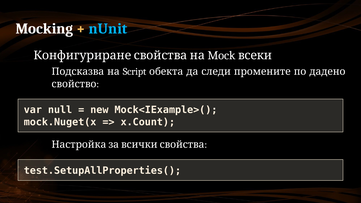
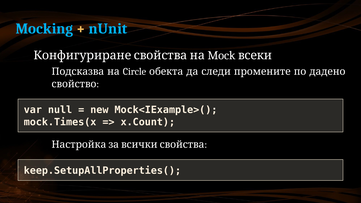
Mocking colour: white -> light blue
Script: Script -> Circle
mock.Nuget(x: mock.Nuget(x -> mock.Times(x
test.SetupAllProperties(: test.SetupAllProperties( -> keep.SetupAllProperties(
